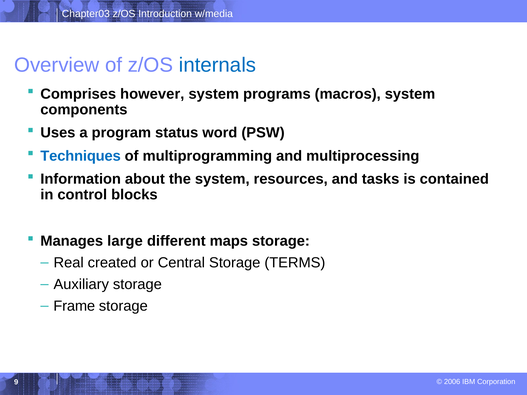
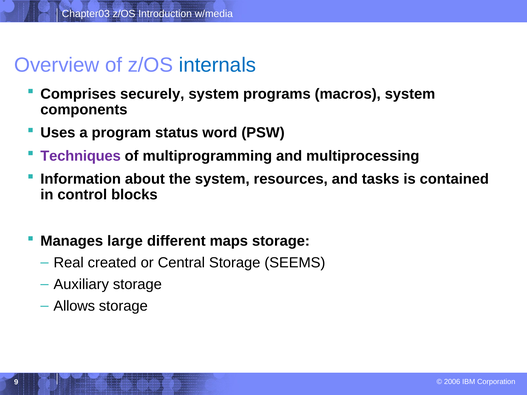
however: however -> securely
Techniques colour: blue -> purple
TERMS: TERMS -> SEEMS
Frame: Frame -> Allows
